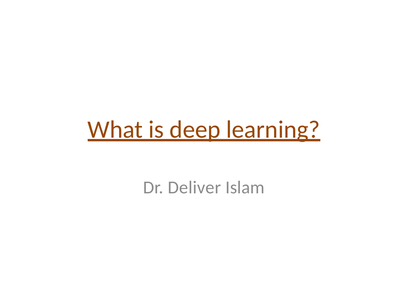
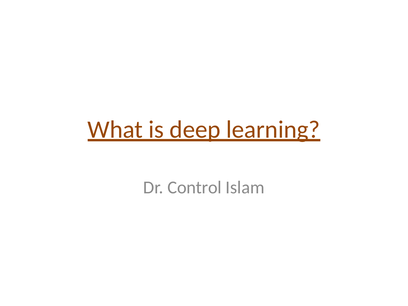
Deliver: Deliver -> Control
